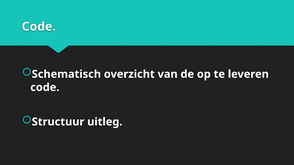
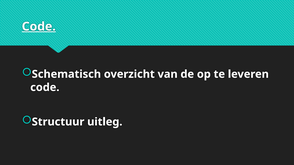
Code at (39, 27) underline: none -> present
